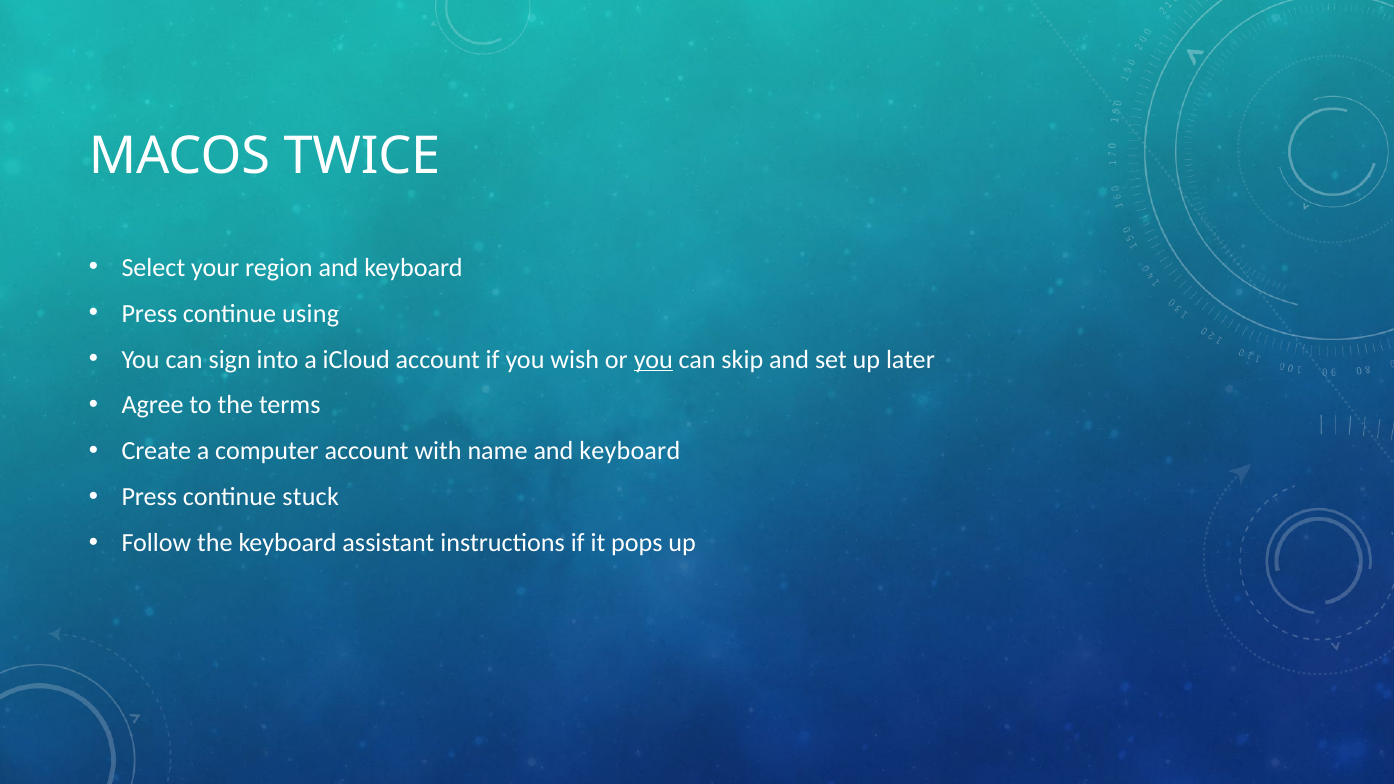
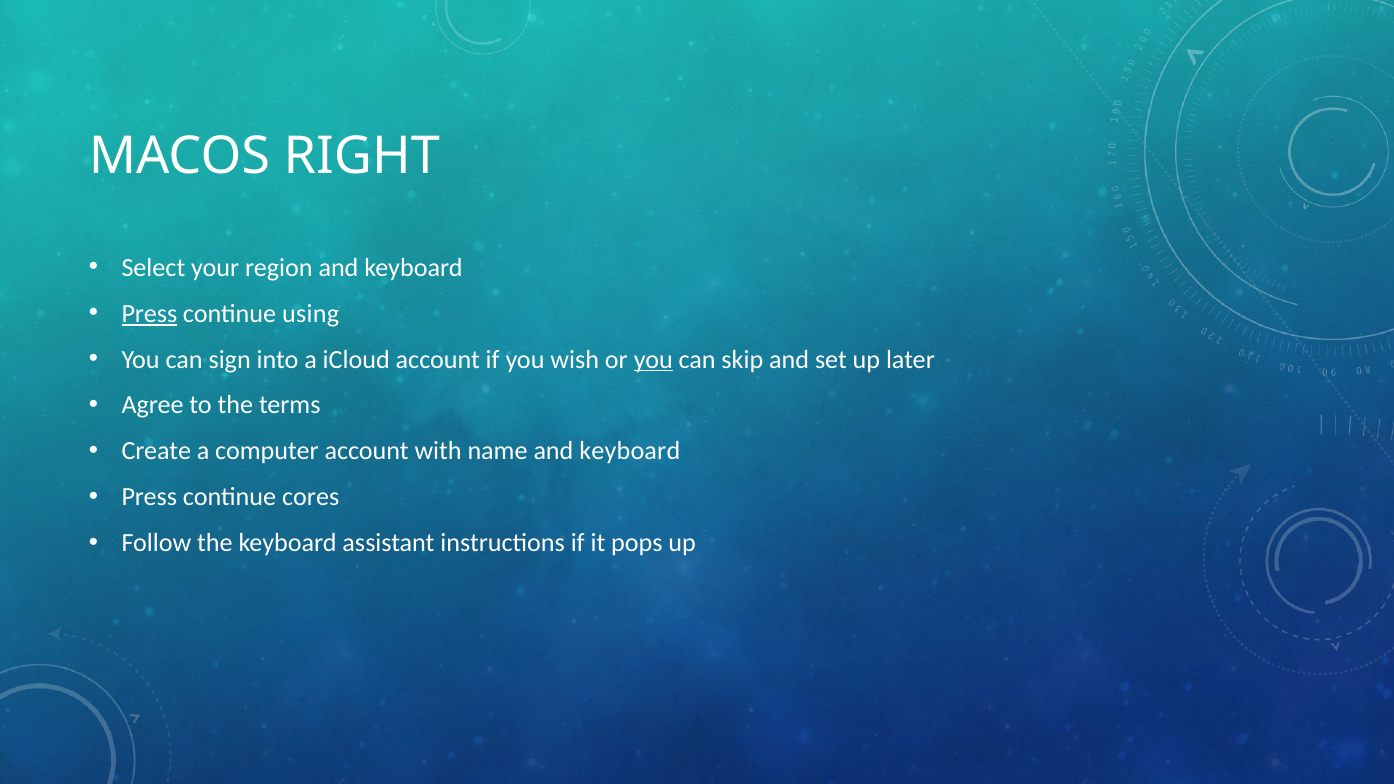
TWICE: TWICE -> RIGHT
Press at (149, 314) underline: none -> present
stuck: stuck -> cores
